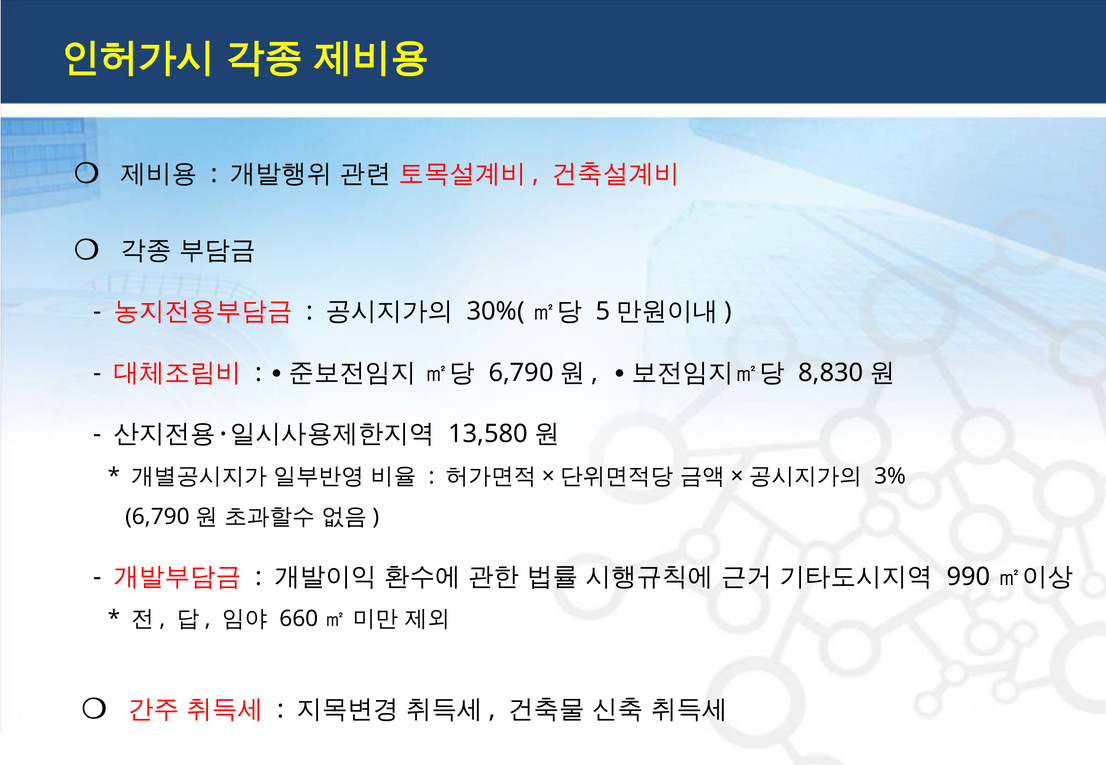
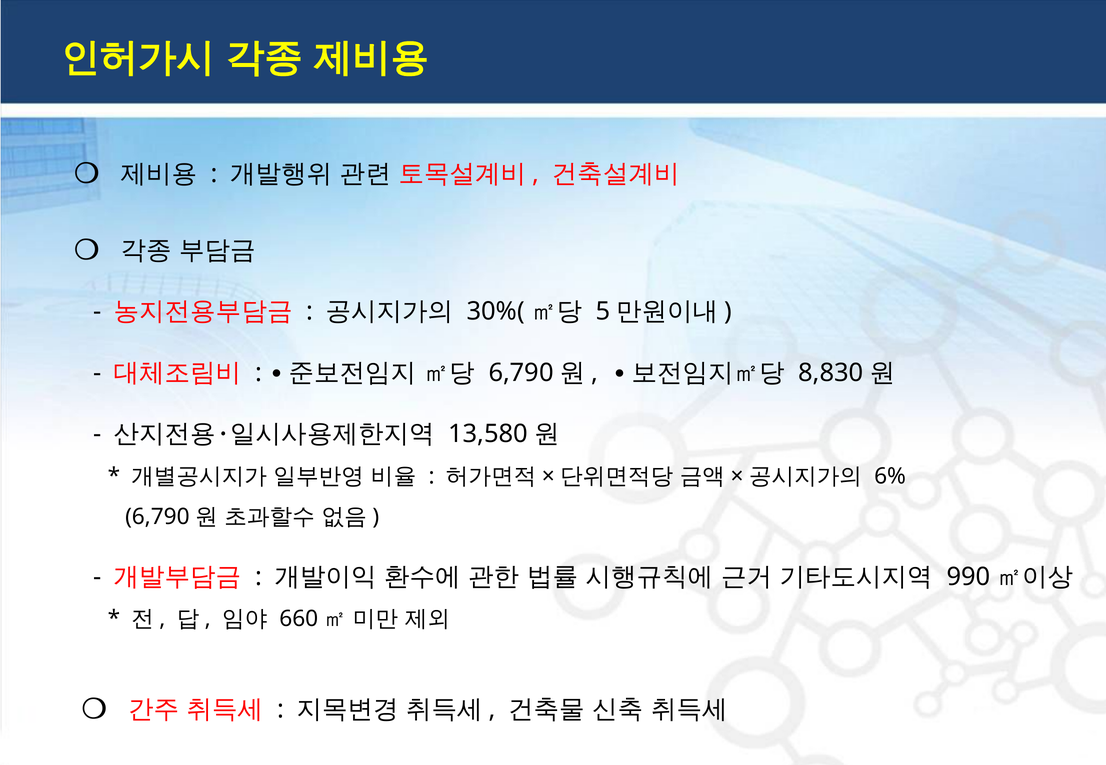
3%: 3% -> 6%
